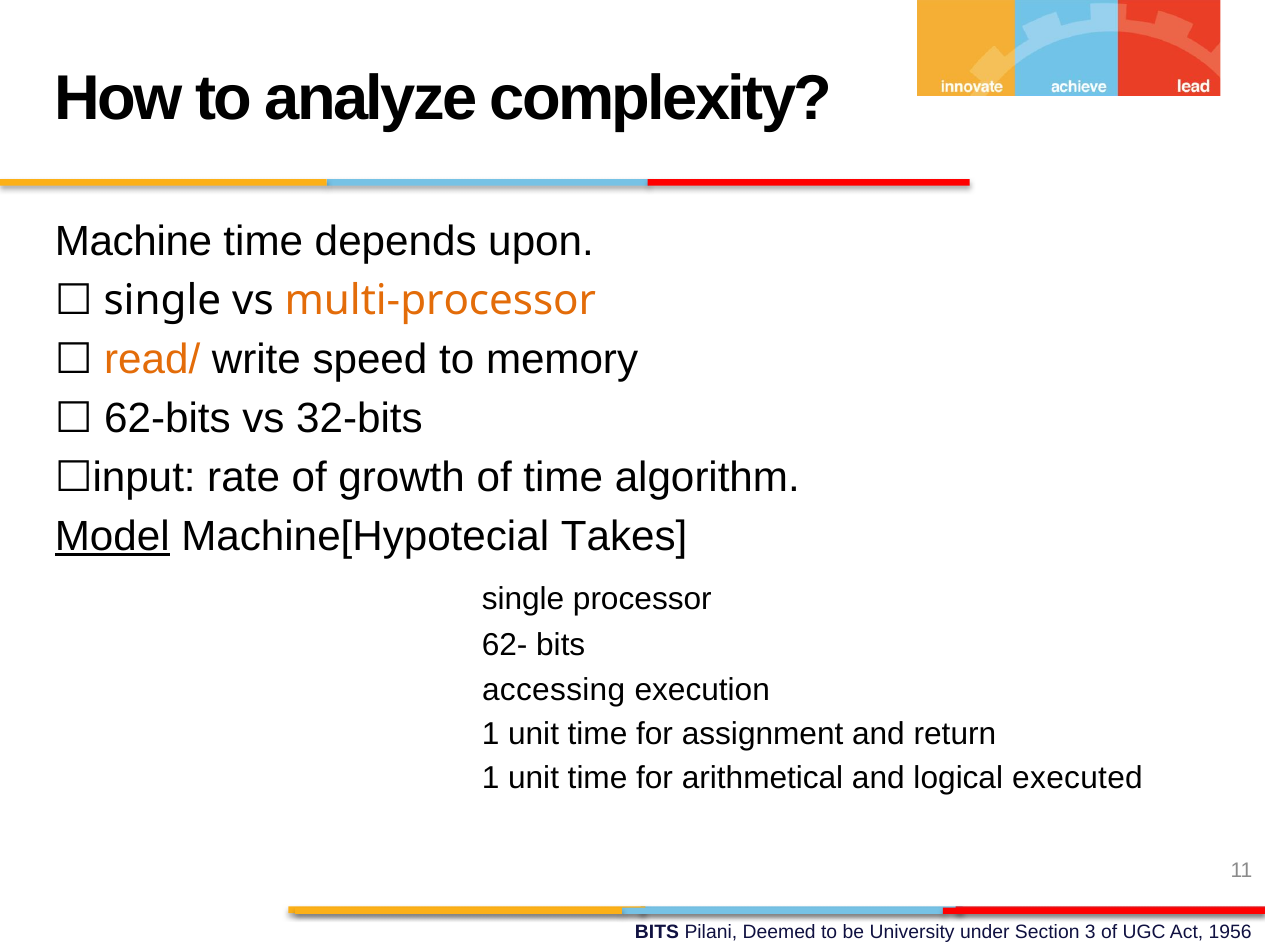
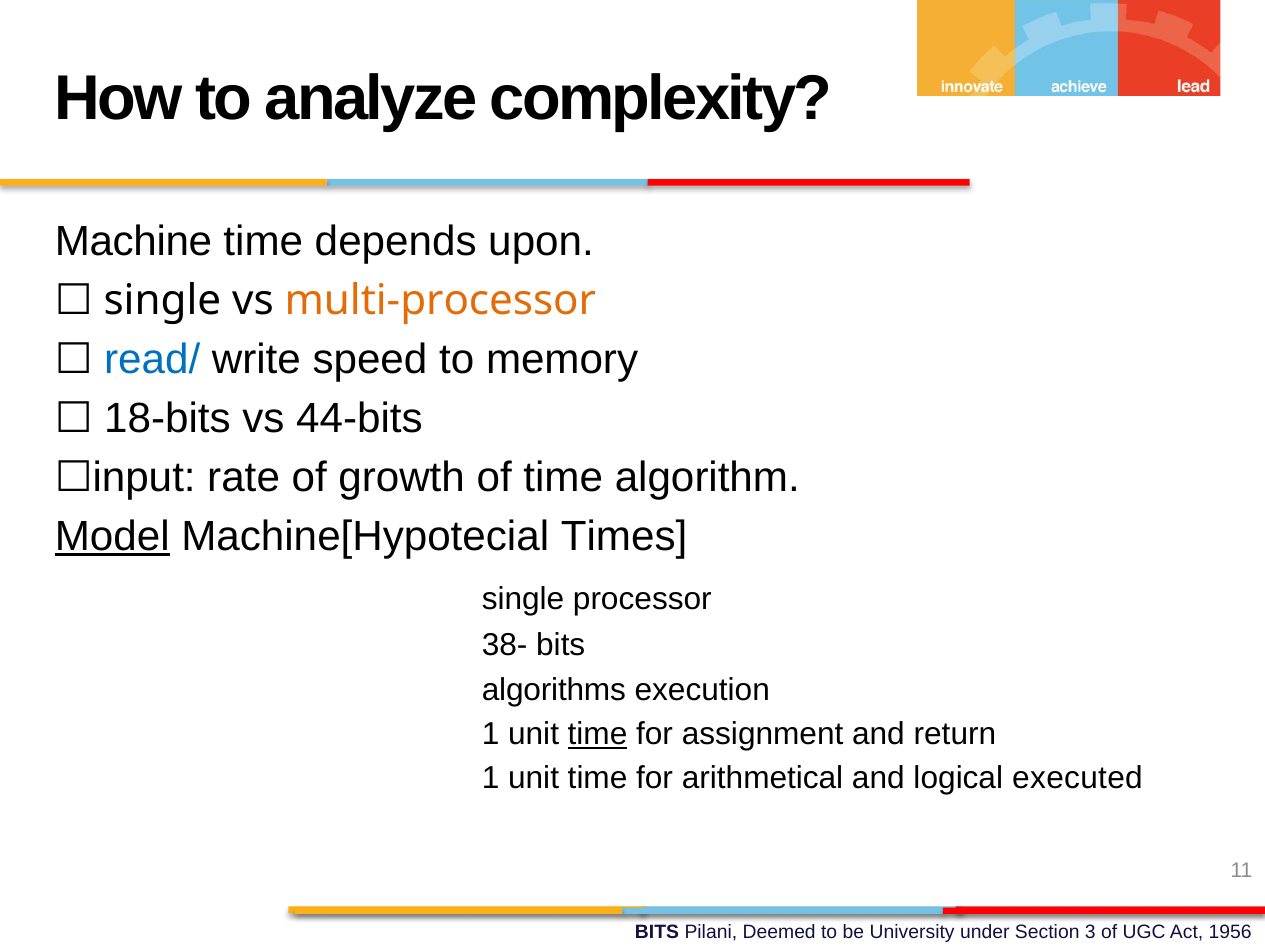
read/ colour: orange -> blue
62-bits: 62-bits -> 18-bits
32-bits: 32-bits -> 44-bits
Takes: Takes -> Times
62-: 62- -> 38-
accessing: accessing -> algorithms
time at (598, 734) underline: none -> present
